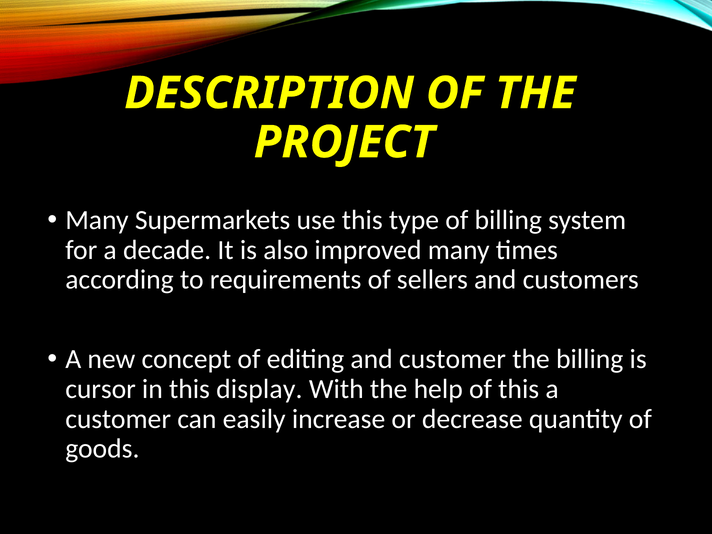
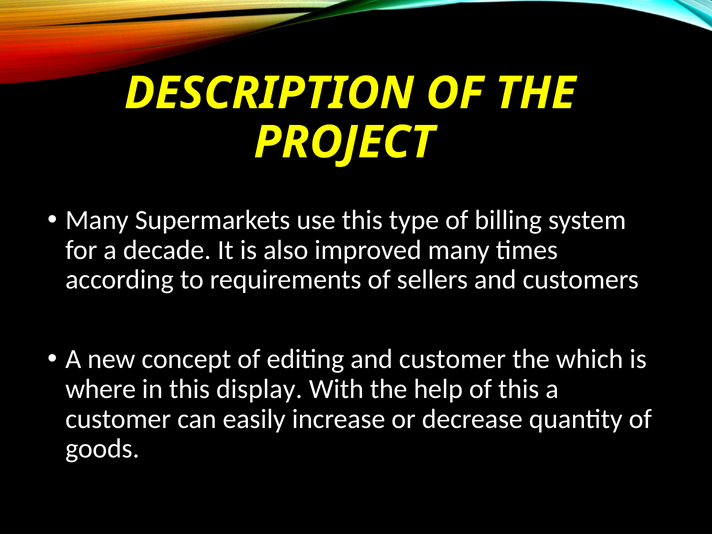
the billing: billing -> which
cursor: cursor -> where
